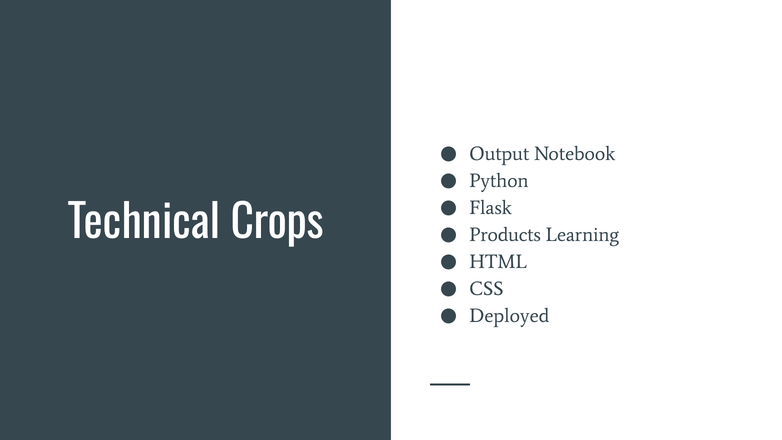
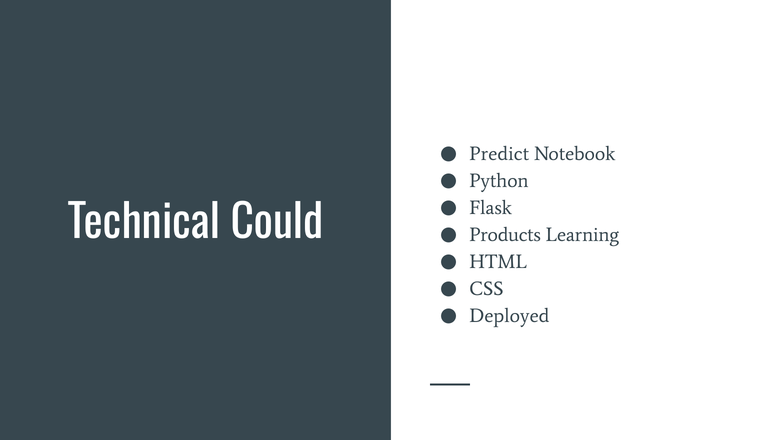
Output: Output -> Predict
Crops: Crops -> Could
